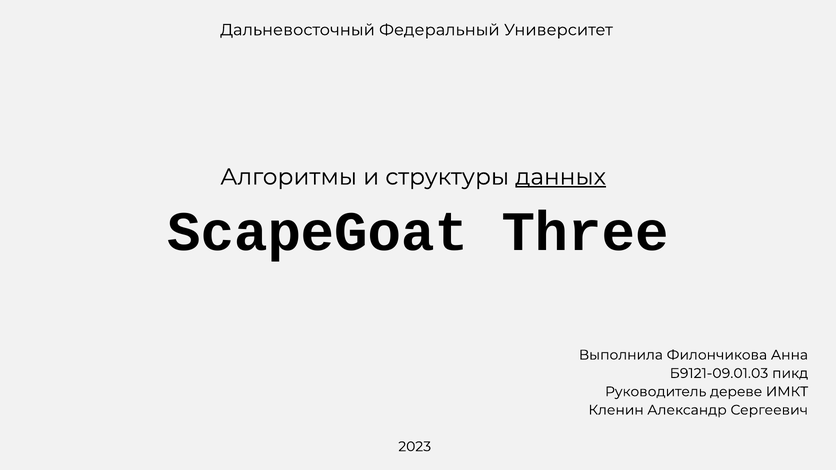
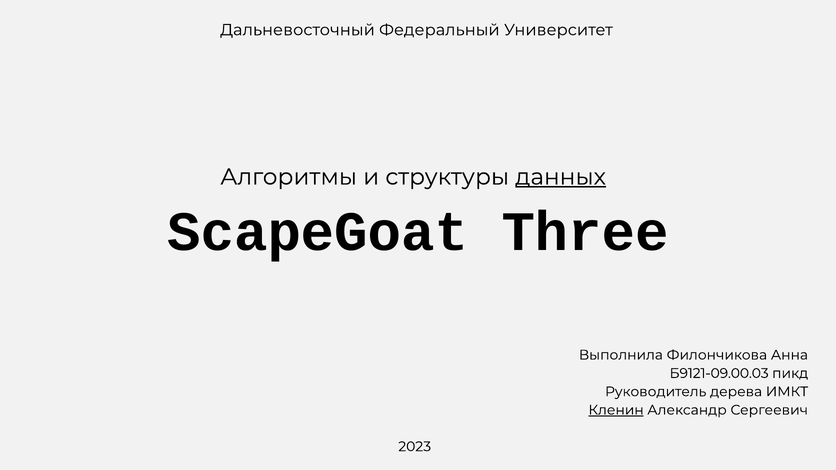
Б9121-09.01.03: Б9121-09.01.03 -> Б9121-09.00.03
дереве: дереве -> дерева
Кленин underline: none -> present
